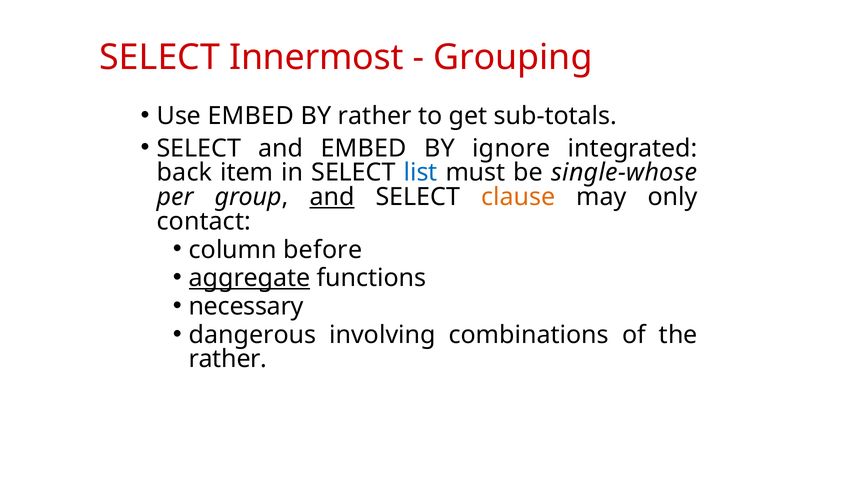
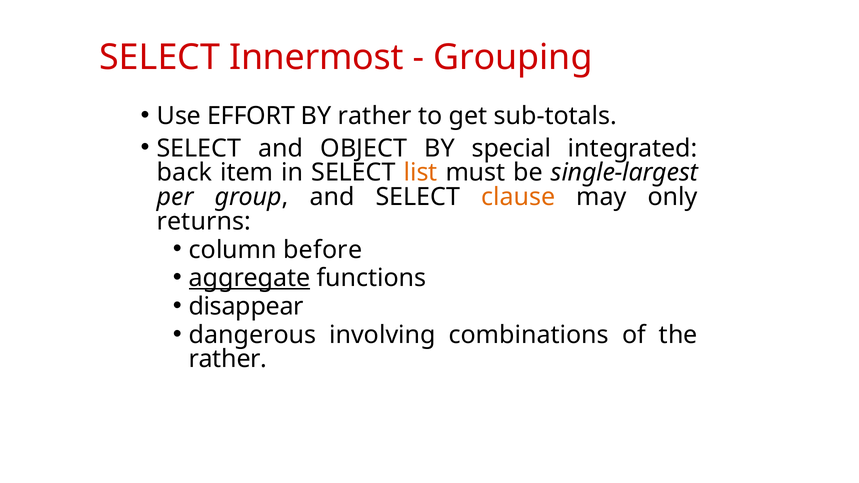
Use EMBED: EMBED -> EFFORT
and EMBED: EMBED -> OBJECT
ignore: ignore -> special
list colour: blue -> orange
single-whose: single-whose -> single-largest
and at (332, 197) underline: present -> none
contact: contact -> returns
necessary: necessary -> disappear
